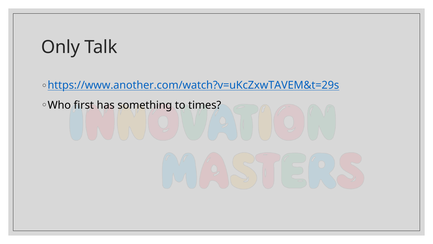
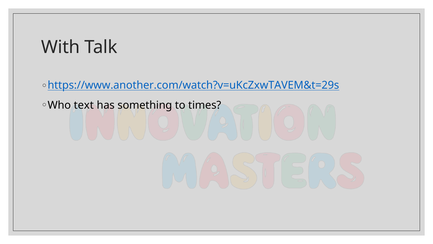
Only: Only -> With
first: first -> text
